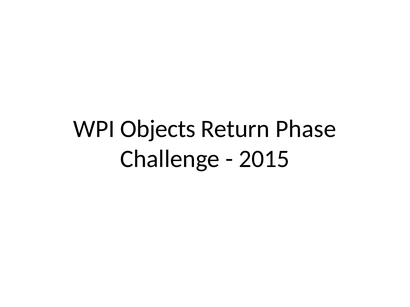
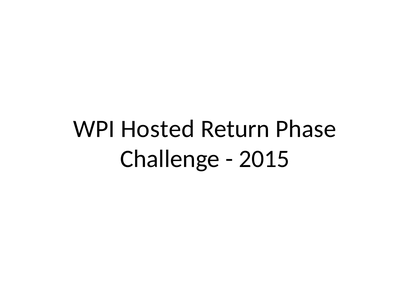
Objects: Objects -> Hosted
